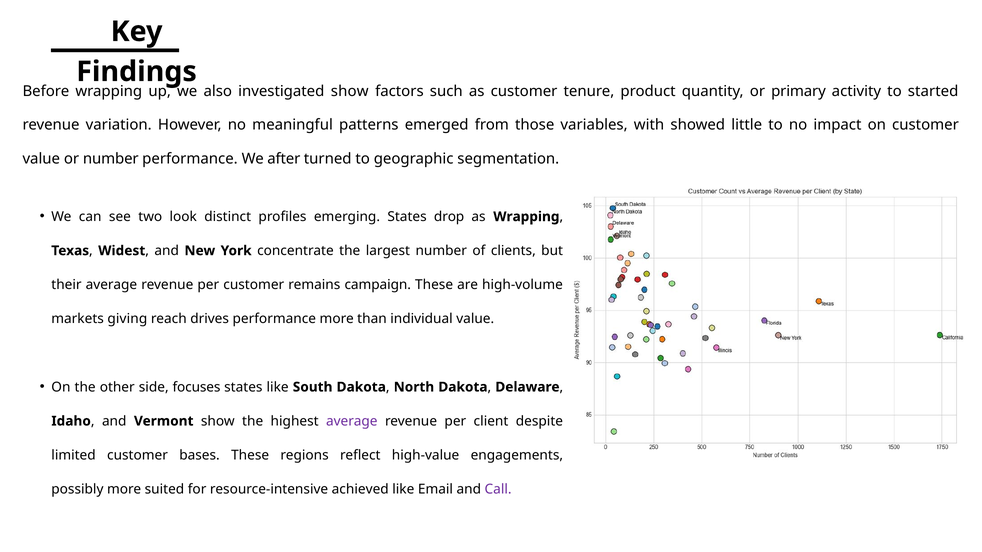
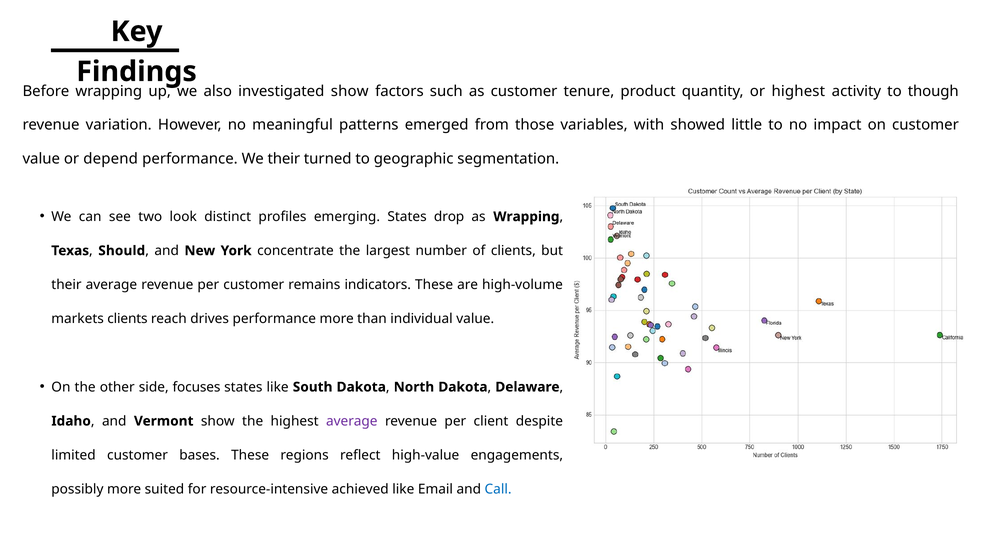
or primary: primary -> highest
started: started -> though
or number: number -> depend
We after: after -> their
Widest: Widest -> Should
campaign: campaign -> indicators
markets giving: giving -> clients
Call colour: purple -> blue
